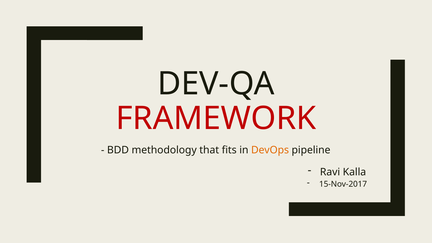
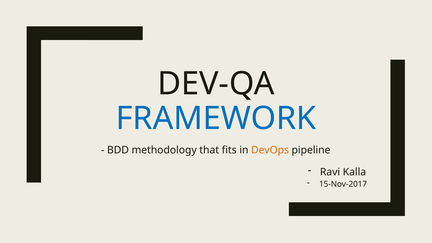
FRAMEWORK colour: red -> blue
